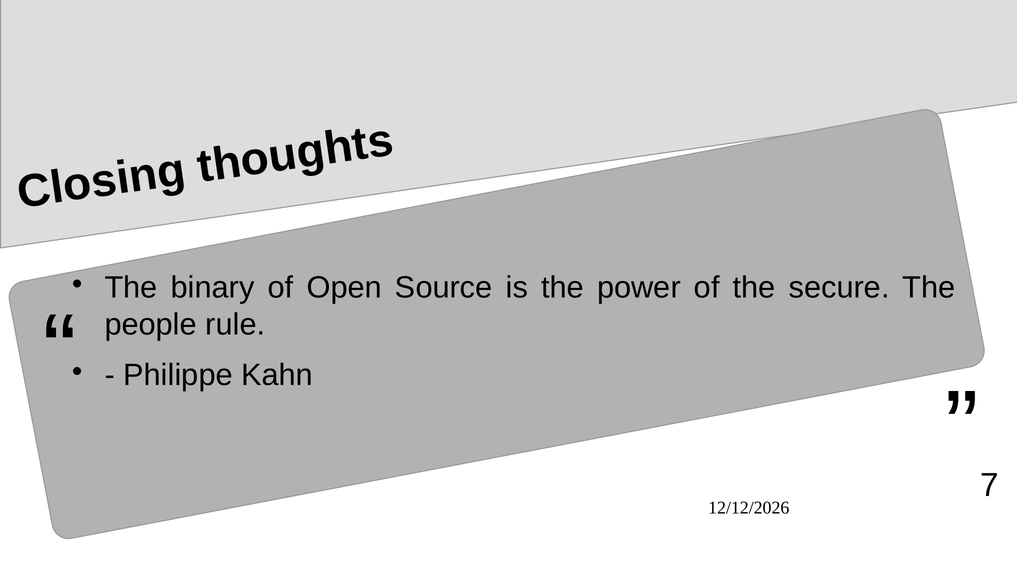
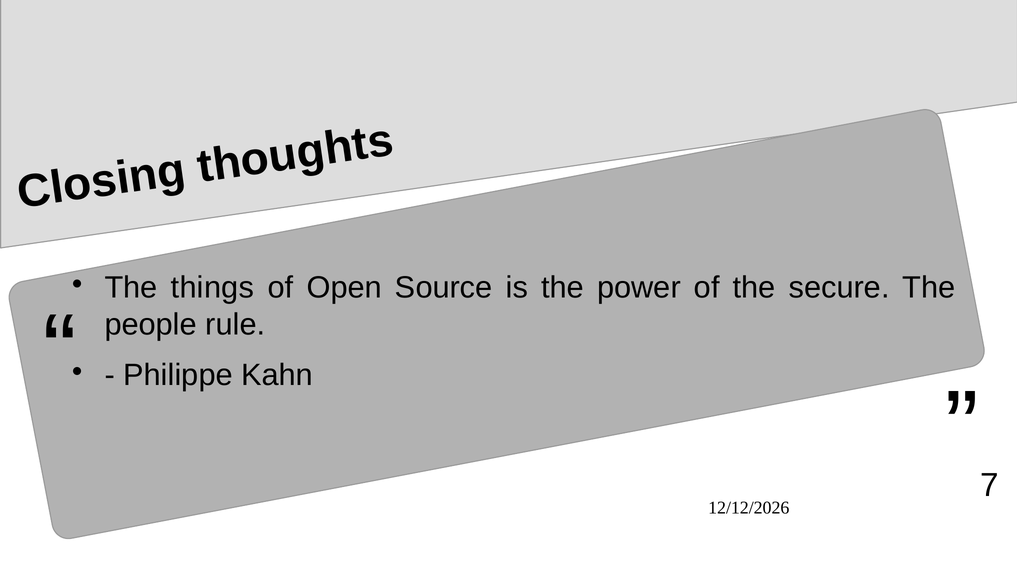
binary: binary -> things
